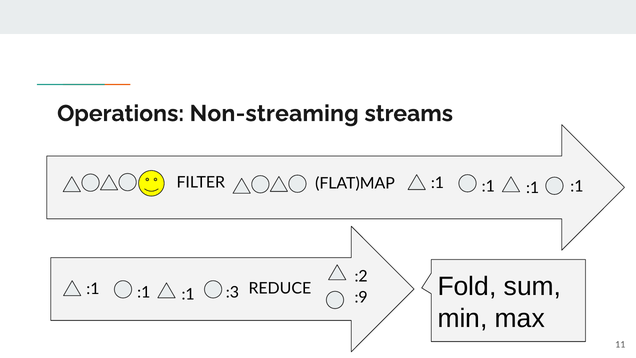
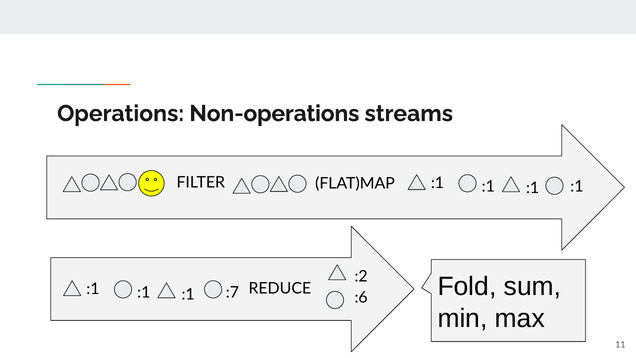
Non-streaming: Non-streaming -> Non-operations
:3: :3 -> :7
:9: :9 -> :6
